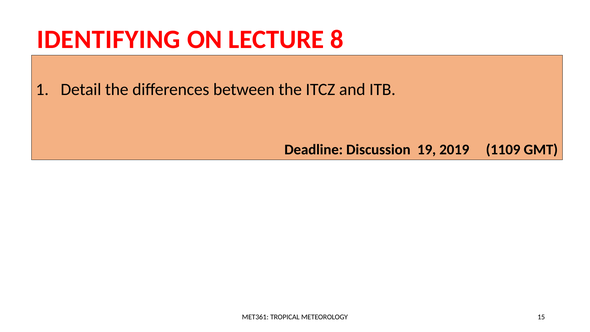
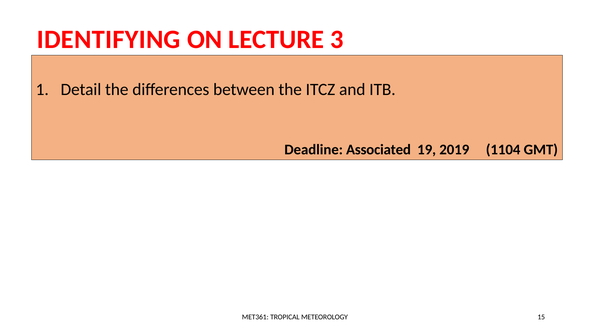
8: 8 -> 3
Discussion: Discussion -> Associated
1109: 1109 -> 1104
